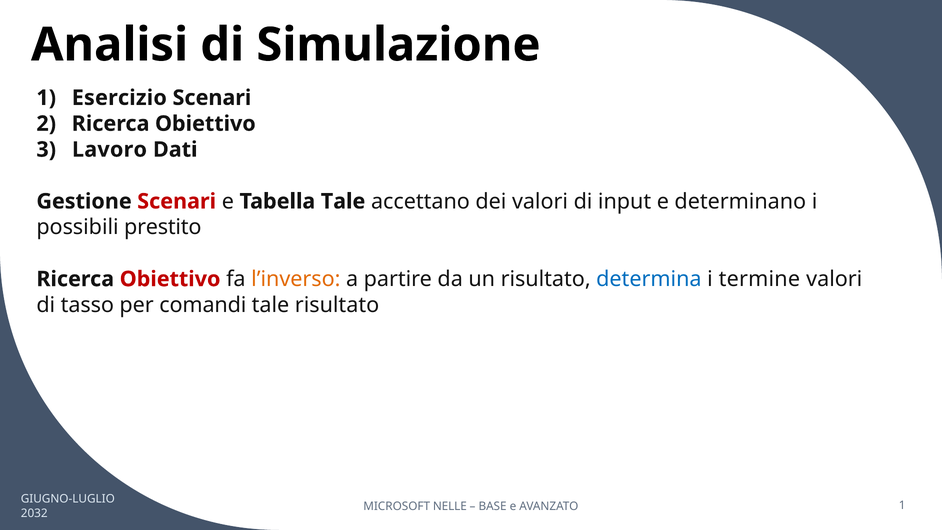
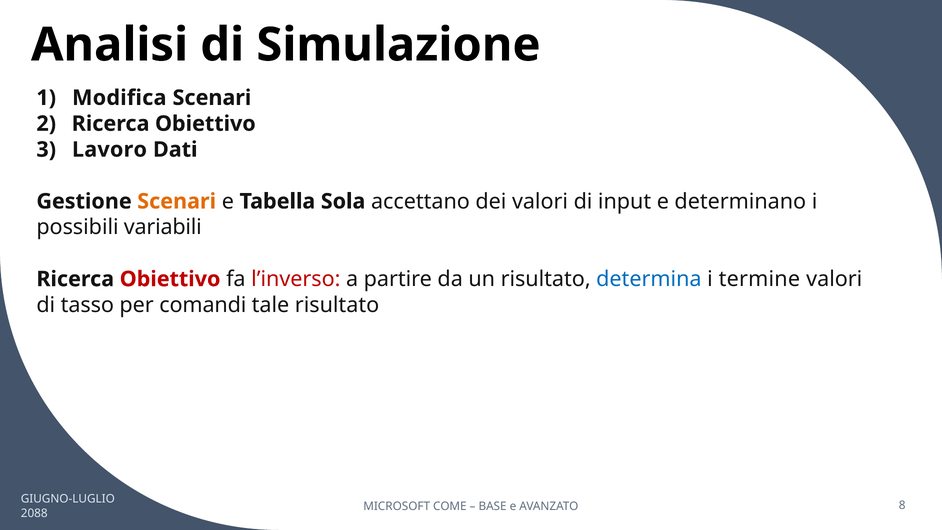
Esercizio: Esercizio -> Modifica
Scenari at (177, 201) colour: red -> orange
Tabella Tale: Tale -> Sola
prestito: prestito -> variabili
l’inverso colour: orange -> red
NELLE: NELLE -> COME
AVANZATO 1: 1 -> 8
2032: 2032 -> 2088
